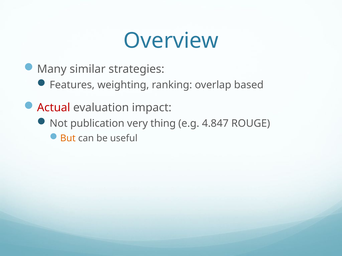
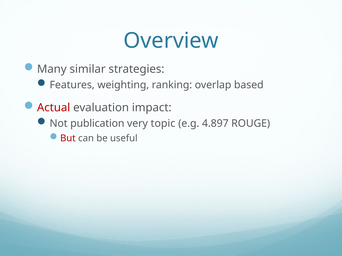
thing: thing -> topic
4.847: 4.847 -> 4.897
But colour: orange -> red
